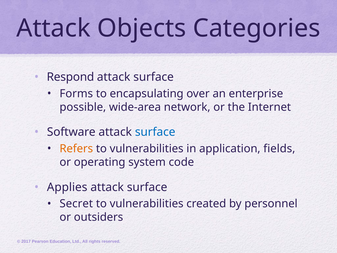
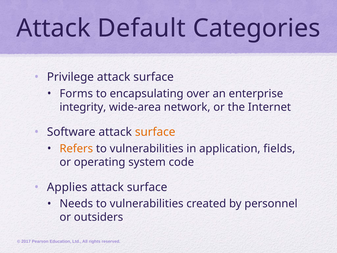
Objects: Objects -> Default
Respond: Respond -> Privilege
possible: possible -> integrity
surface at (155, 132) colour: blue -> orange
Secret: Secret -> Needs
